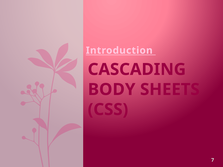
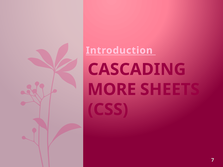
BODY: BODY -> MORE
